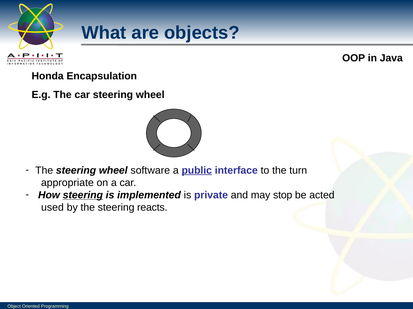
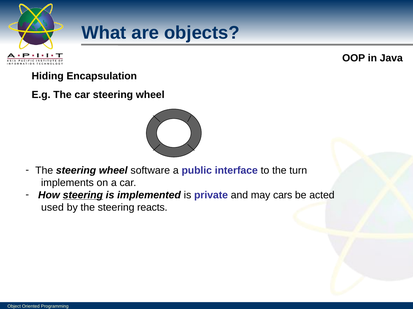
Honda: Honda -> Hiding
public underline: present -> none
appropriate: appropriate -> implements
stop: stop -> cars
